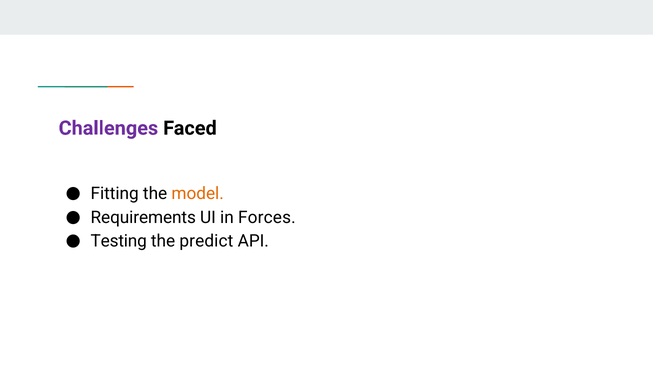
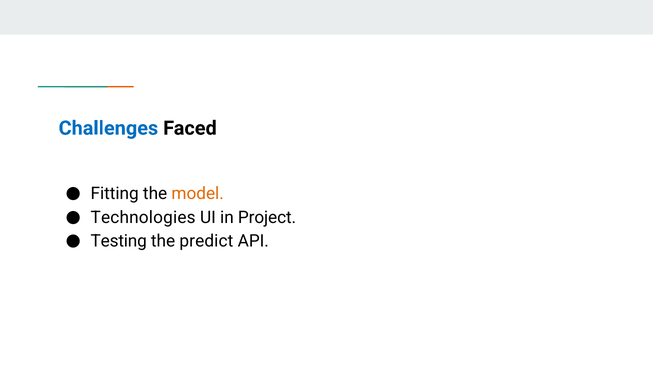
Challenges colour: purple -> blue
Requirements: Requirements -> Technologies
Forces: Forces -> Project
